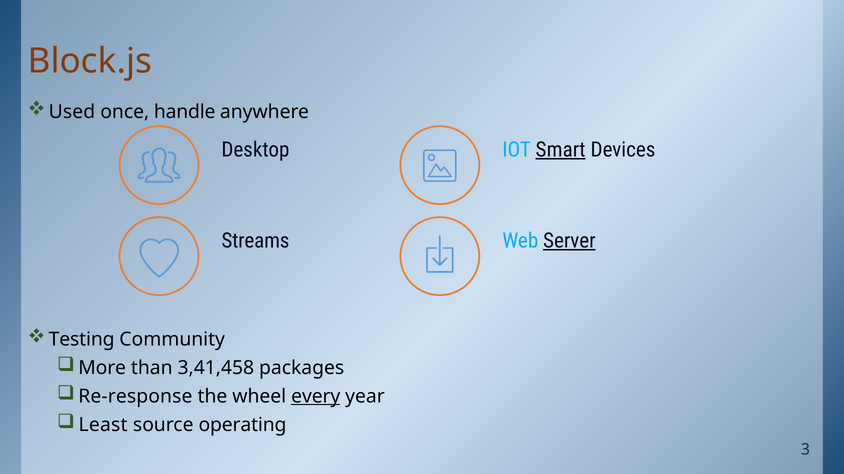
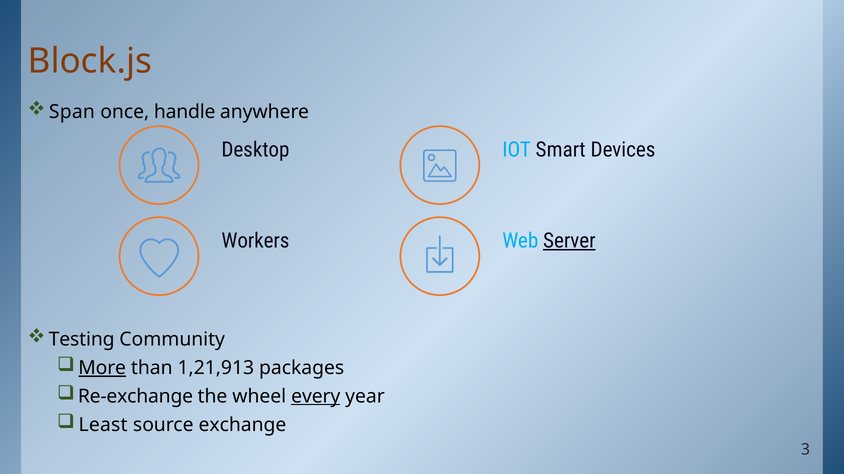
Used: Used -> Span
Smart underline: present -> none
Streams: Streams -> Workers
More underline: none -> present
3,41,458: 3,41,458 -> 1,21,913
Re-response: Re-response -> Re-exchange
operating: operating -> exchange
